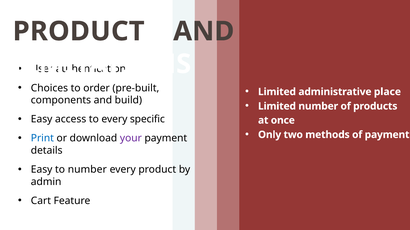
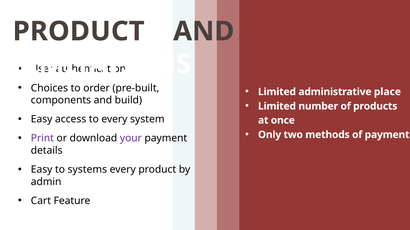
specific: specific -> system
Print colour: blue -> purple
to number: number -> systems
